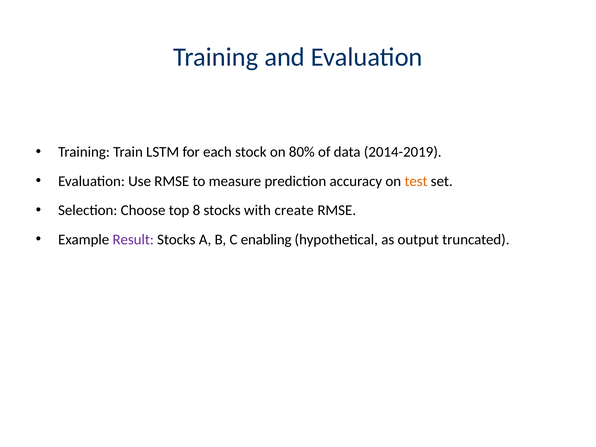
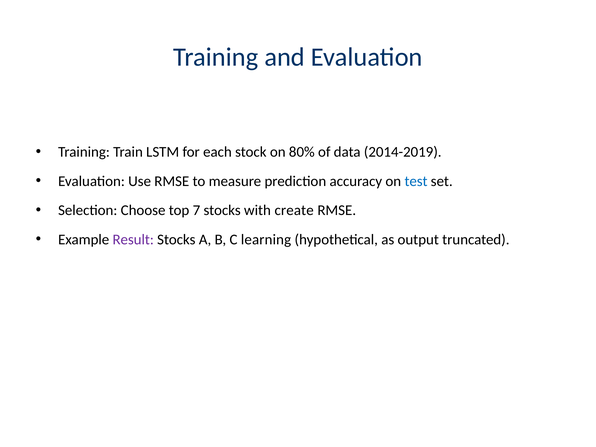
test colour: orange -> blue
8: 8 -> 7
enabling: enabling -> learning
